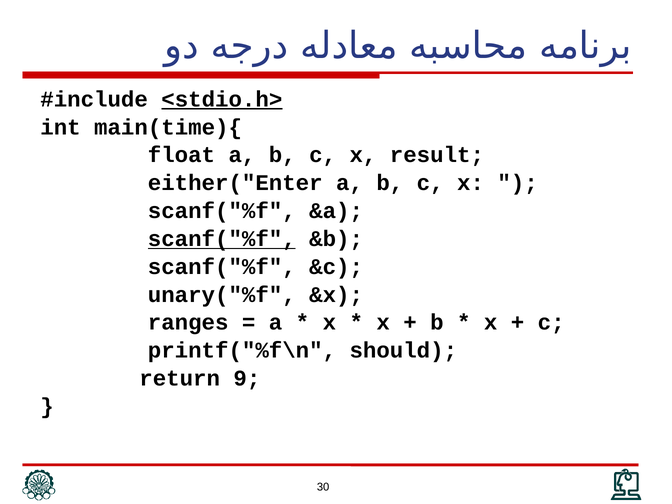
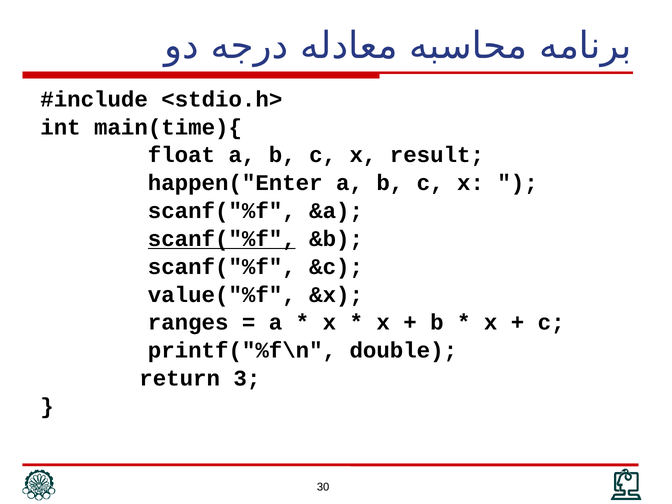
<stdio.h> underline: present -> none
either("Enter: either("Enter -> happen("Enter
unary("%f: unary("%f -> value("%f
should: should -> double
9: 9 -> 3
